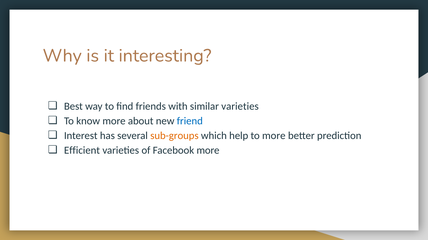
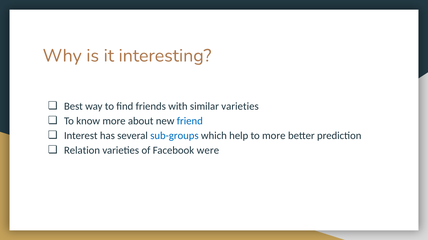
sub-groups colour: orange -> blue
Efficient: Efficient -> Relation
Facebook more: more -> were
